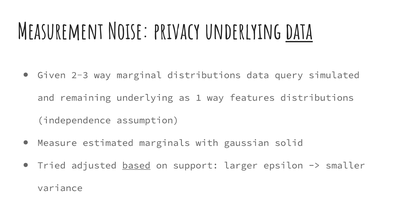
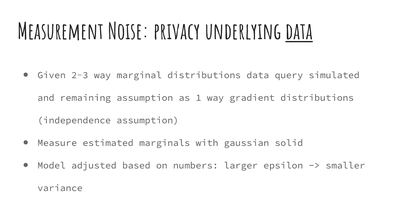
remaining underlying: underlying -> assumption
features: features -> gradient
Tried: Tried -> Model
based underline: present -> none
support: support -> numbers
